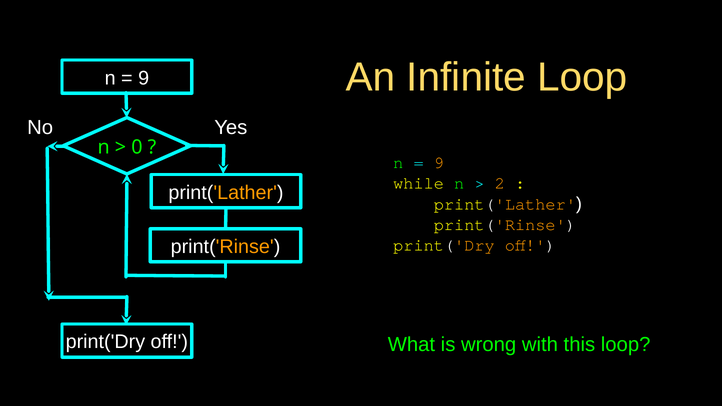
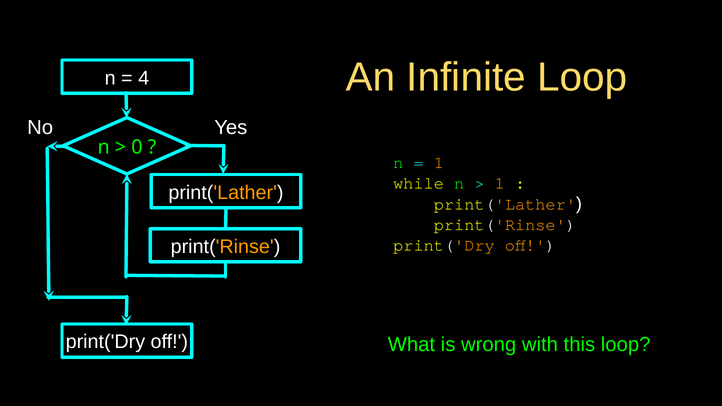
9 at (144, 78): 9 -> 4
9 at (439, 163): 9 -> 1
2 at (500, 183): 2 -> 1
